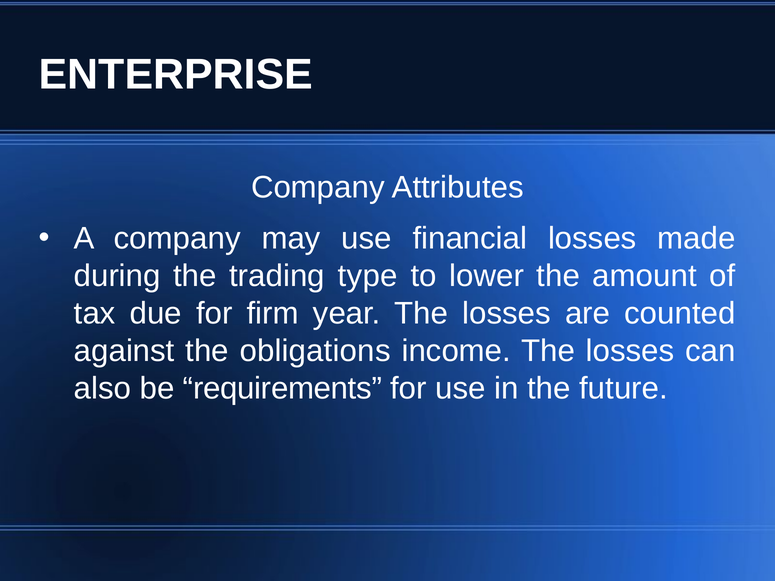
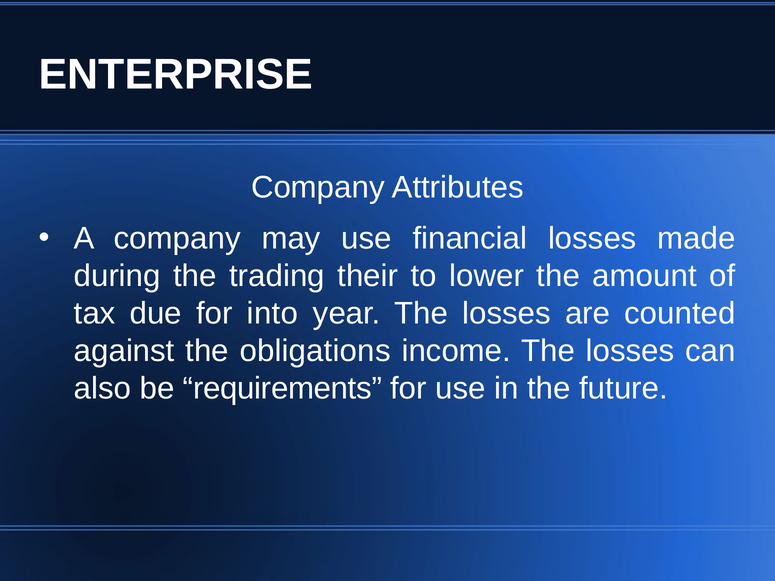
type: type -> their
firm: firm -> into
